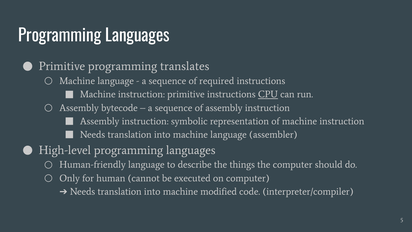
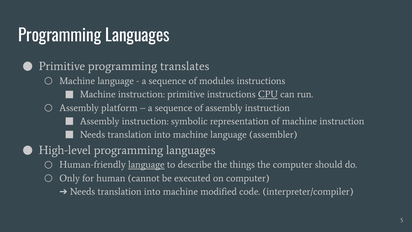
required: required -> modules
bytecode: bytecode -> platform
language at (146, 165) underline: none -> present
